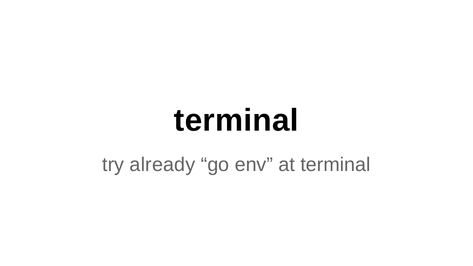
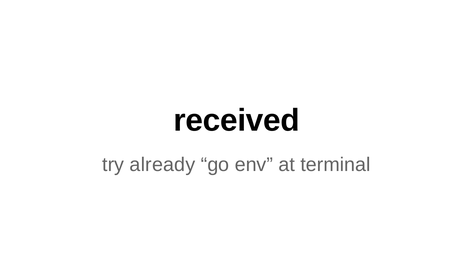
terminal at (236, 120): terminal -> received
